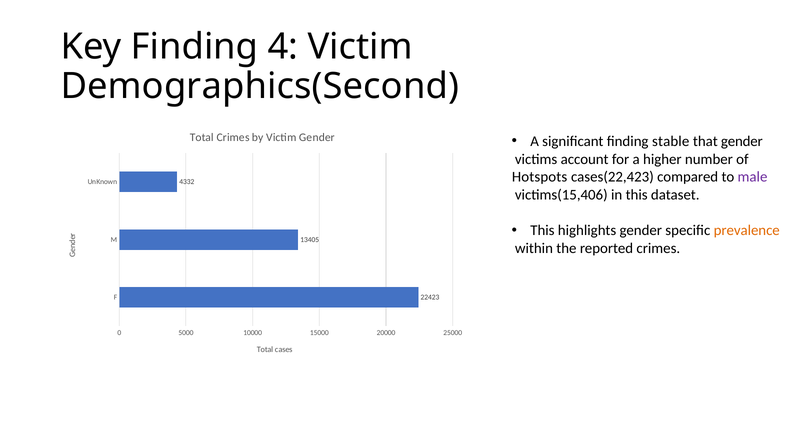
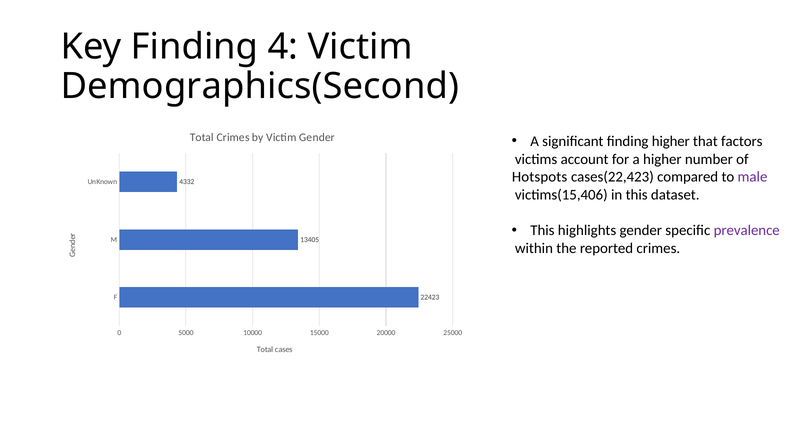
finding stable: stable -> higher
that gender: gender -> factors
prevalence colour: orange -> purple
